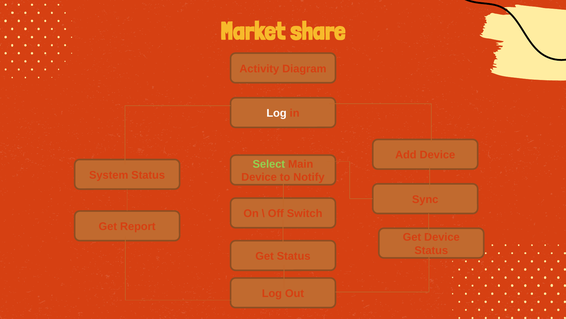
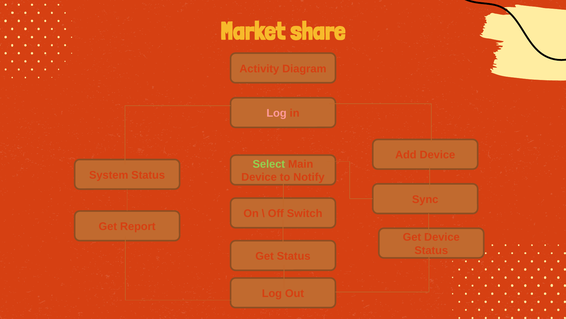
Log at (277, 113) colour: white -> pink
